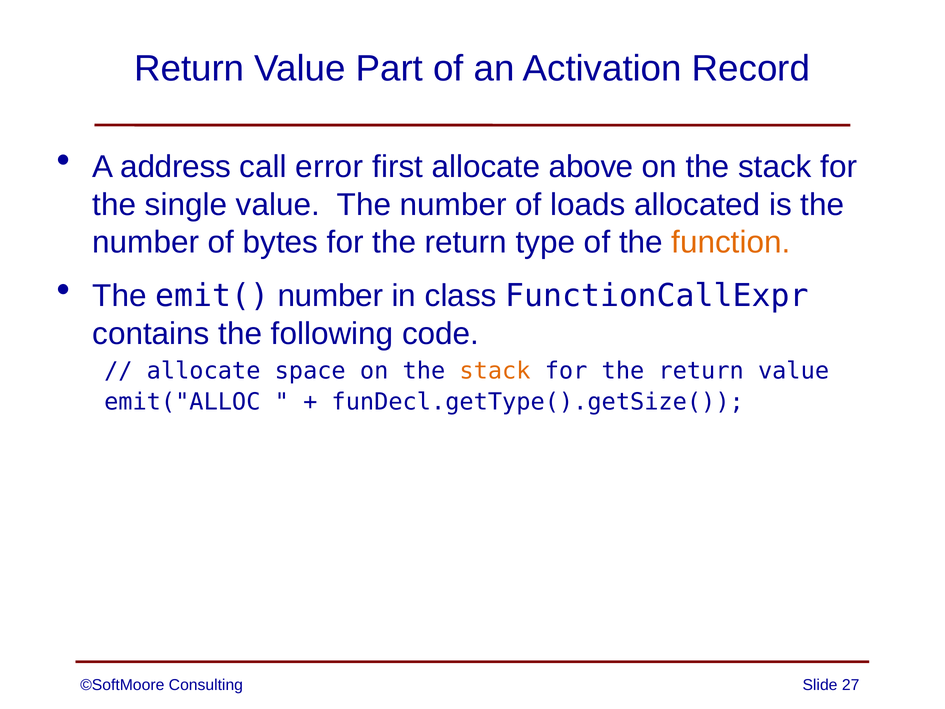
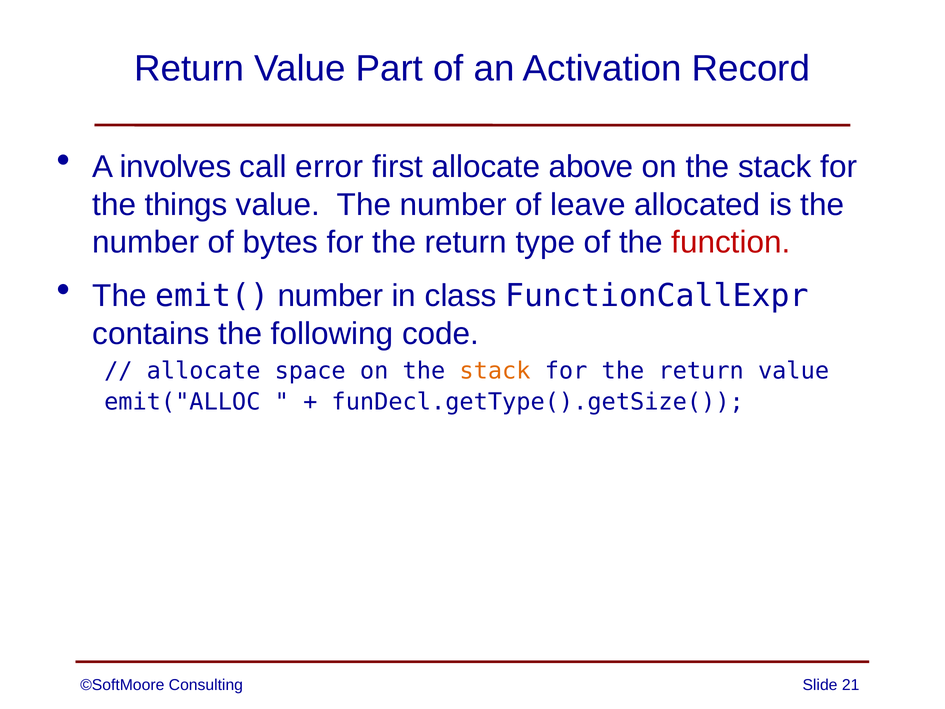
address: address -> involves
single: single -> things
loads: loads -> leave
function colour: orange -> red
27: 27 -> 21
